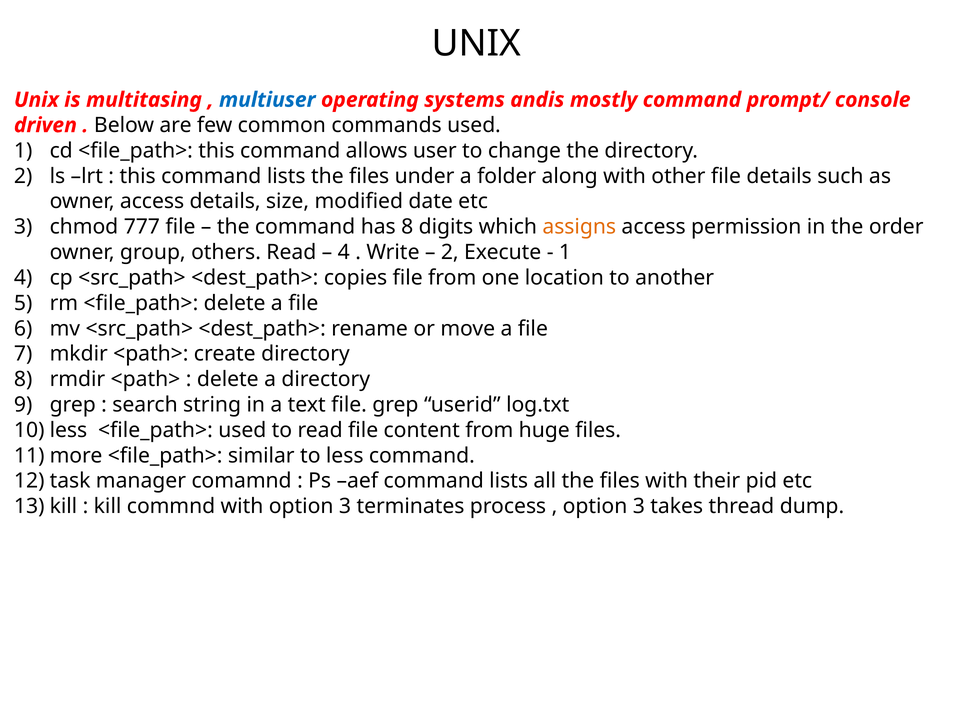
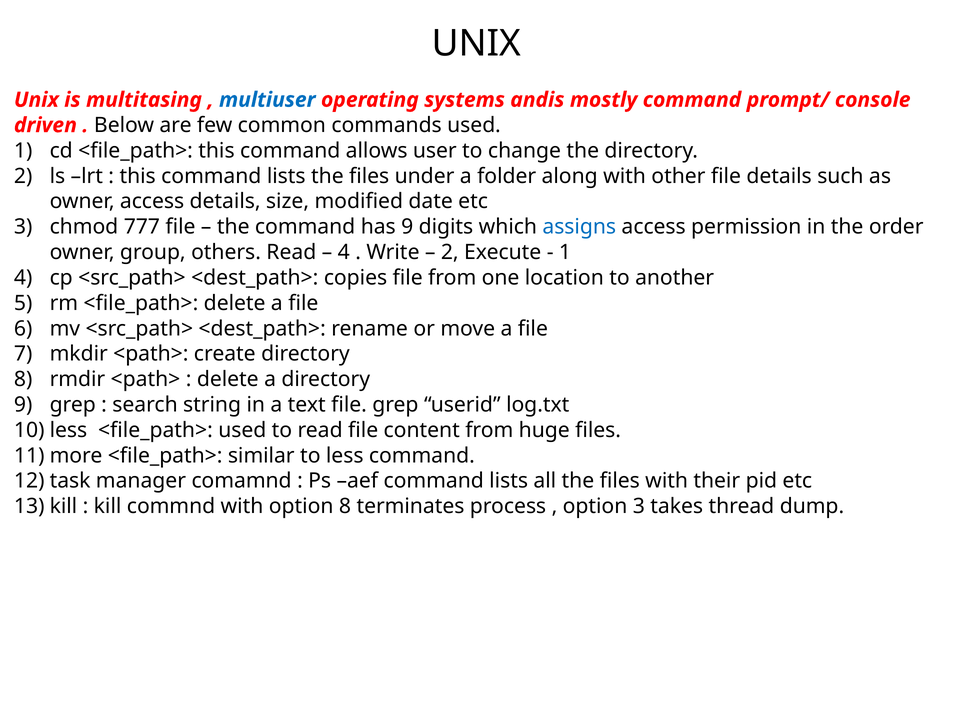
has 8: 8 -> 9
assigns colour: orange -> blue
with option 3: 3 -> 8
